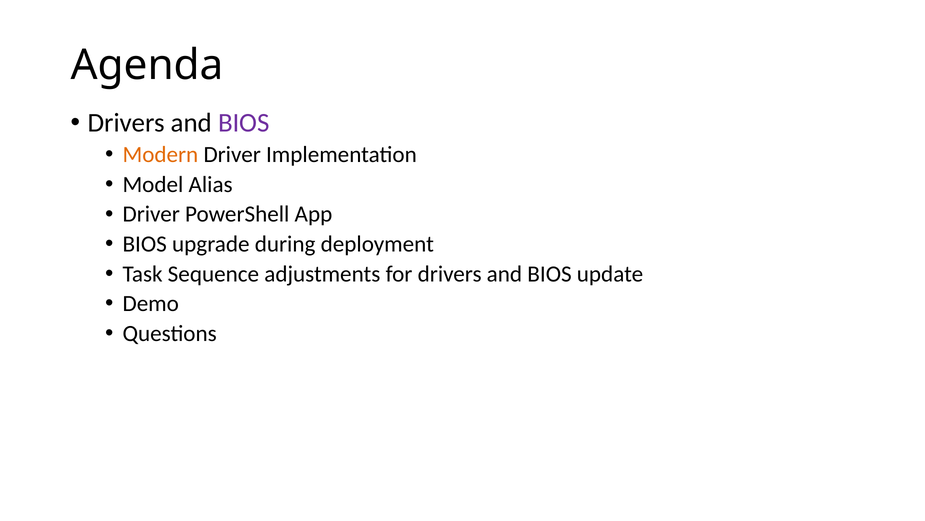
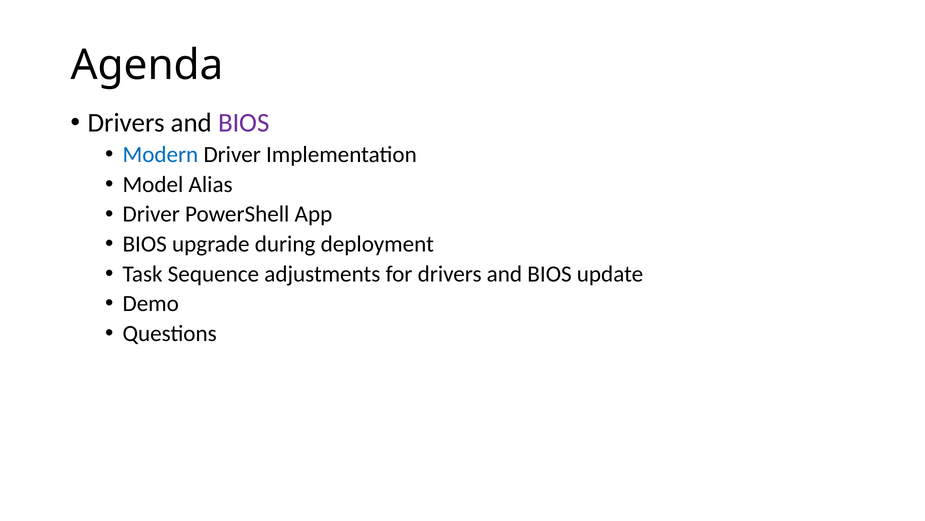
Modern colour: orange -> blue
